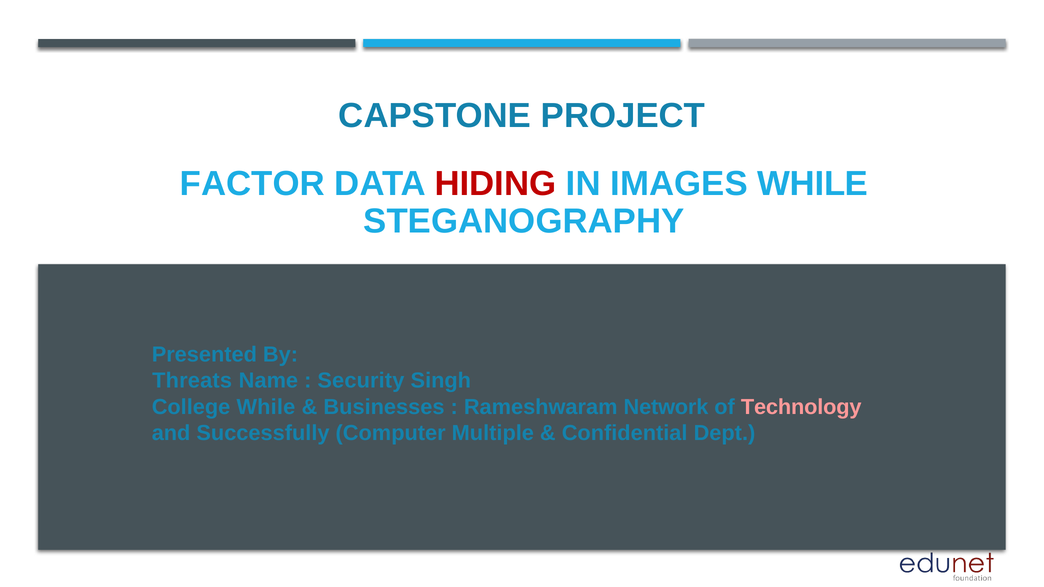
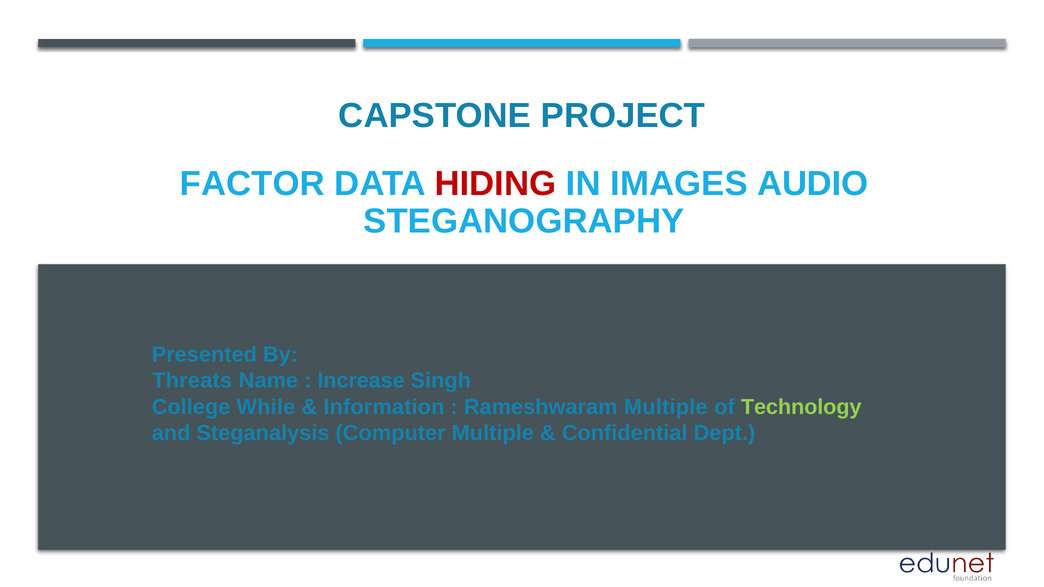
IMAGES WHILE: WHILE -> AUDIO
Security: Security -> Increase
Businesses: Businesses -> Information
Rameshwaram Network: Network -> Multiple
Technology colour: pink -> light green
Successfully: Successfully -> Steganalysis
